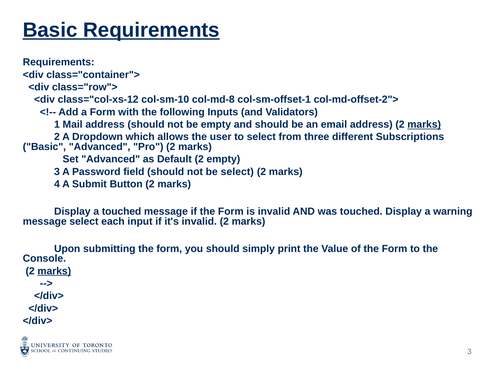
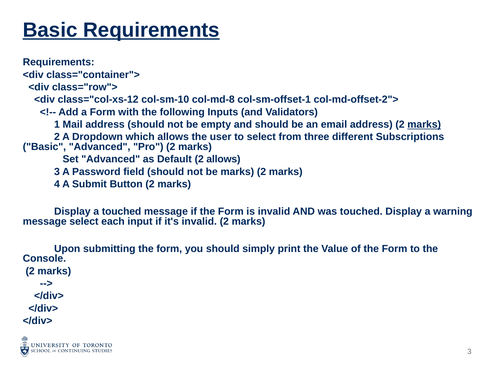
2 empty: empty -> allows
be select: select -> marks
marks at (54, 271) underline: present -> none
